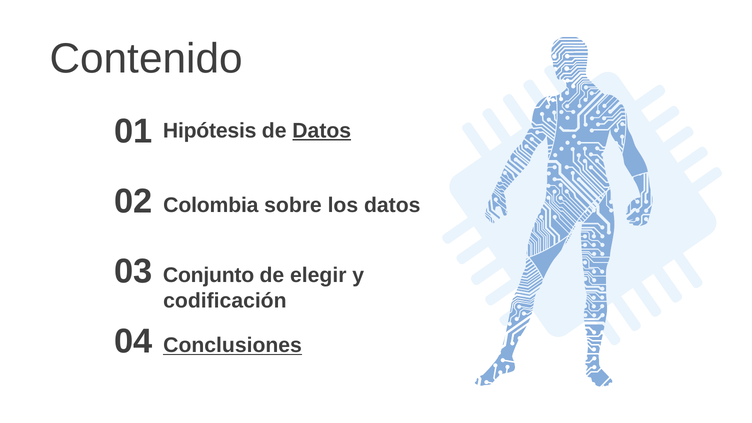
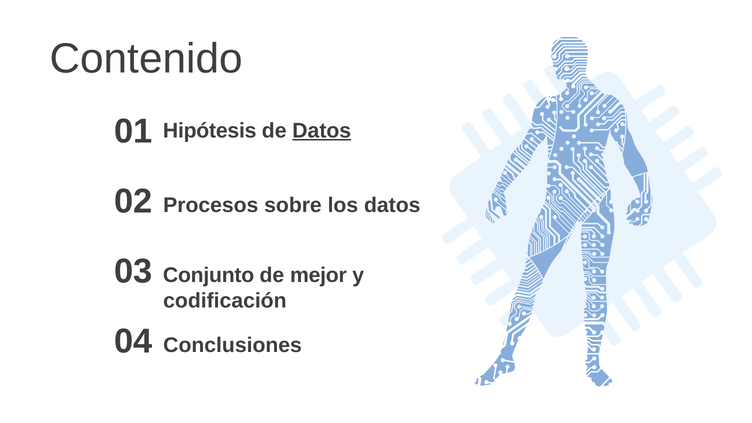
Colombia: Colombia -> Procesos
elegir: elegir -> mejor
Conclusiones underline: present -> none
